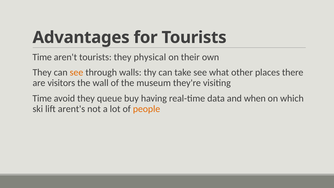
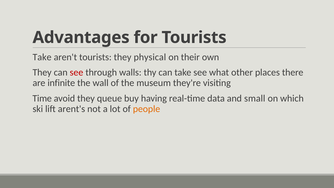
Time at (42, 57): Time -> Take
see at (76, 72) colour: orange -> red
visitors: visitors -> infinite
when: when -> small
